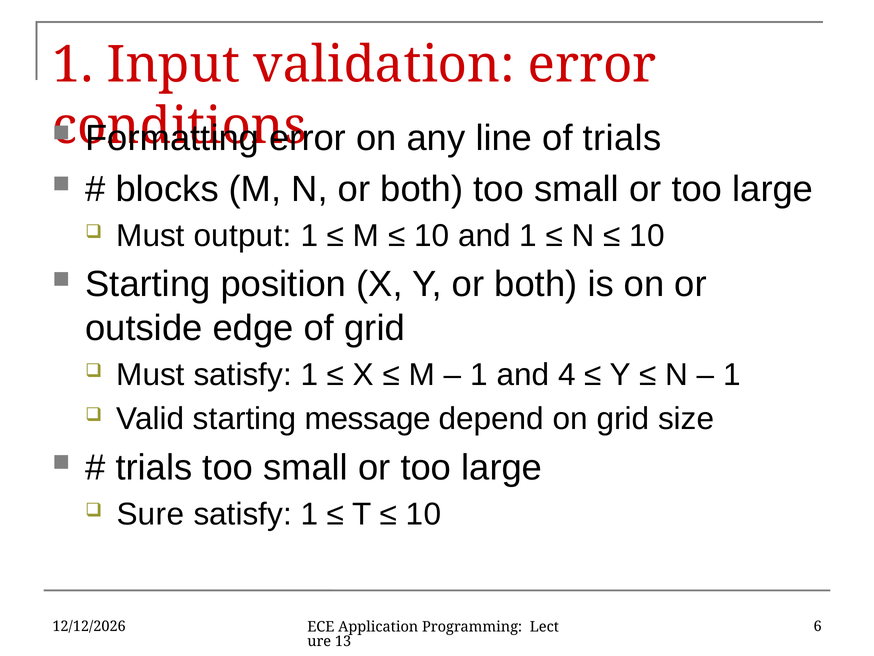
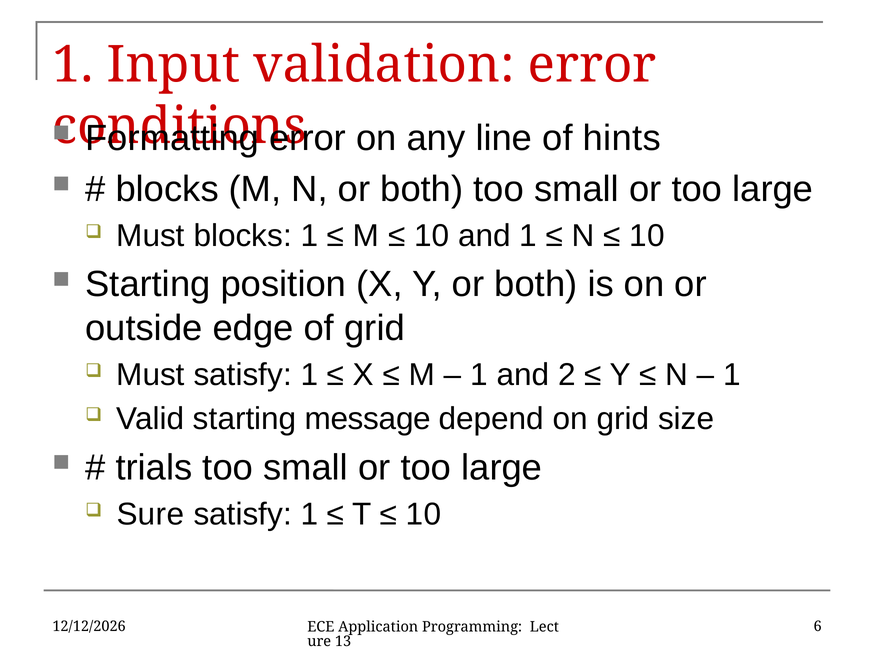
of trials: trials -> hints
Must output: output -> blocks
4: 4 -> 2
